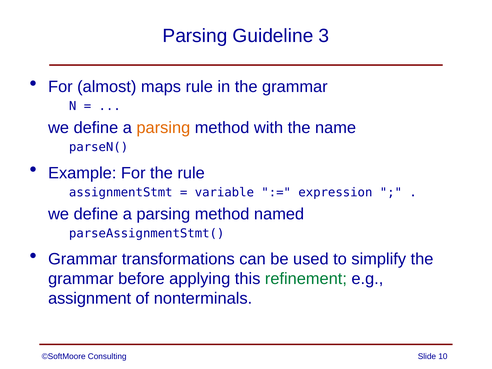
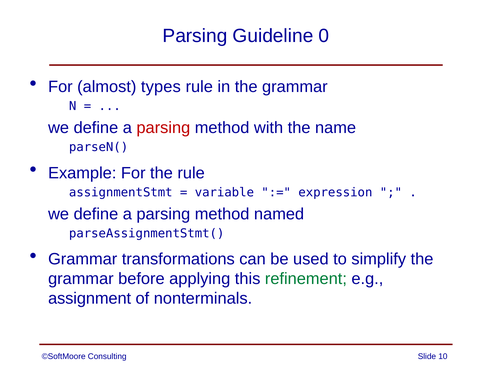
3: 3 -> 0
maps: maps -> types
parsing at (163, 128) colour: orange -> red
